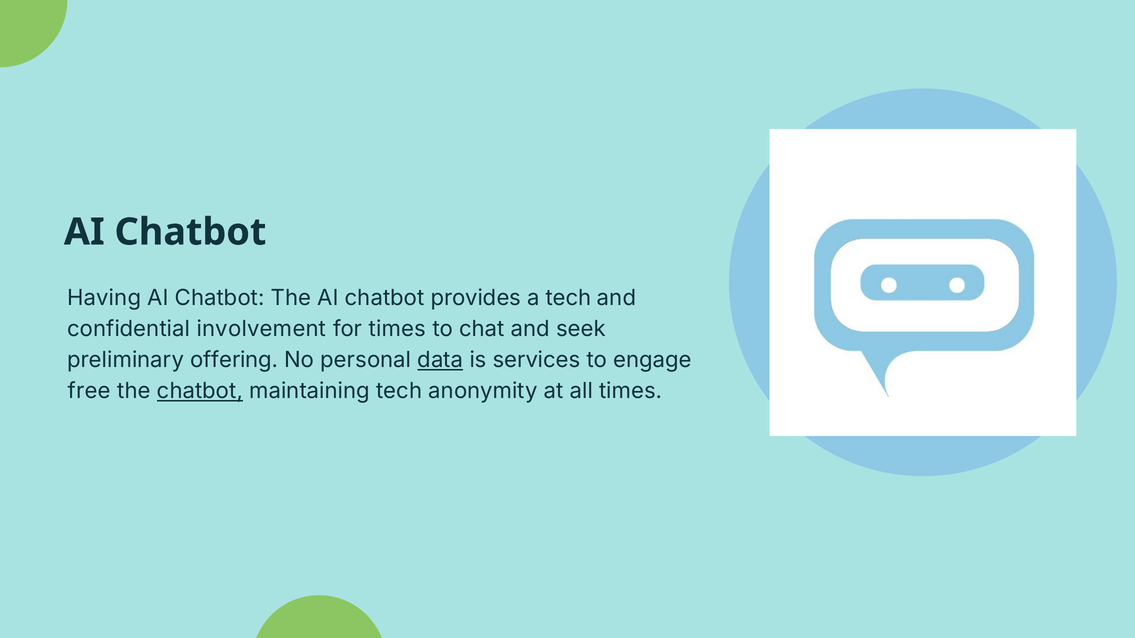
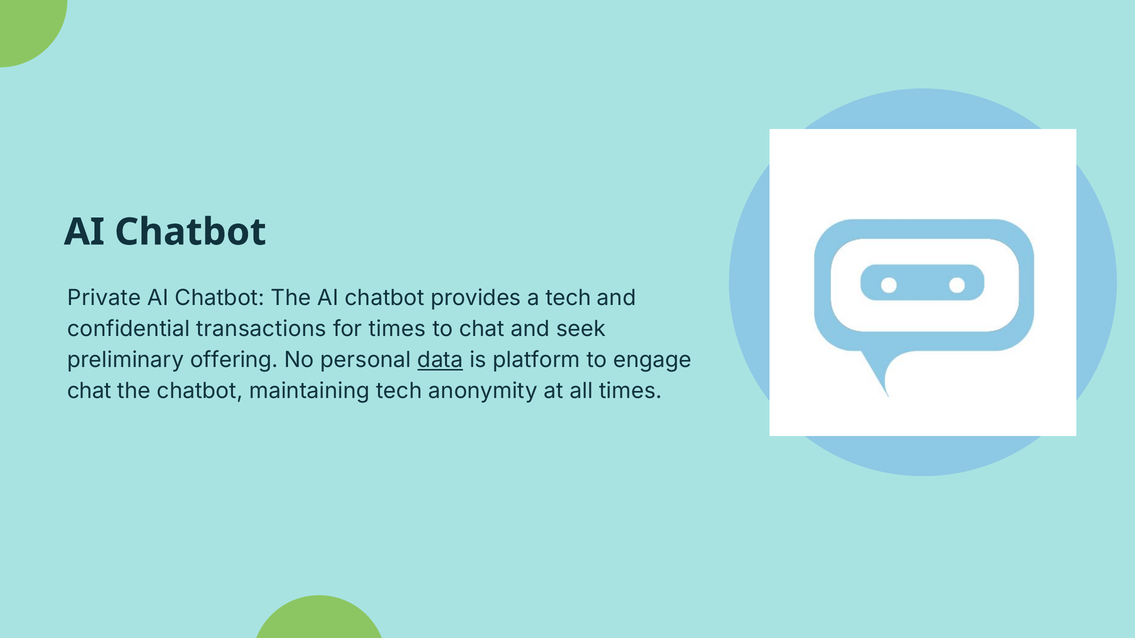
Having: Having -> Private
involvement: involvement -> transactions
services: services -> platform
free at (89, 391): free -> chat
chatbot at (200, 391) underline: present -> none
